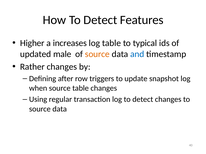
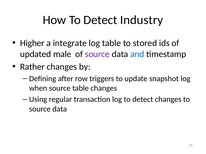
Features: Features -> Industry
increases: increases -> integrate
typical: typical -> stored
source at (97, 54) colour: orange -> purple
